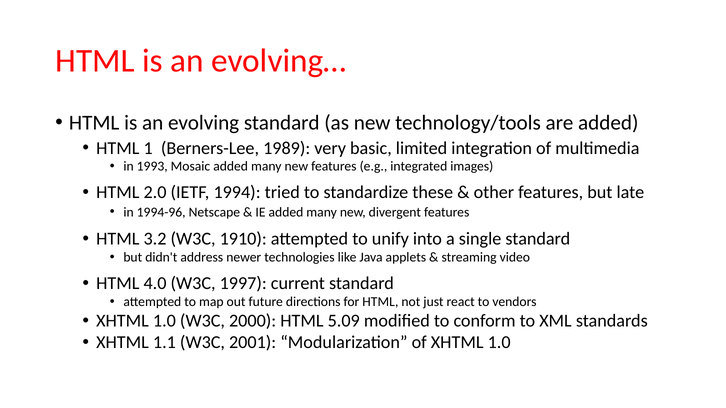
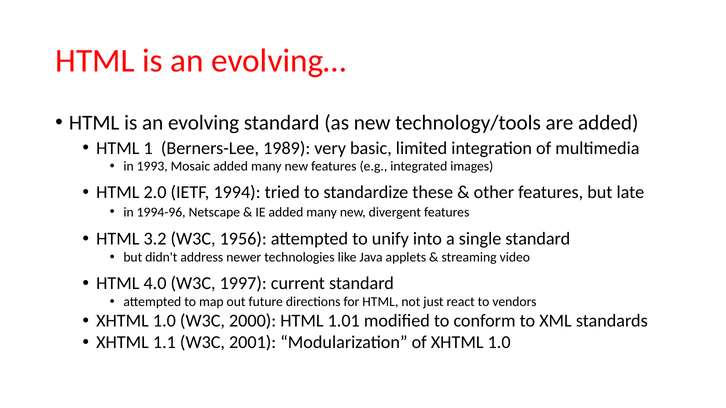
1910: 1910 -> 1956
5.09: 5.09 -> 1.01
